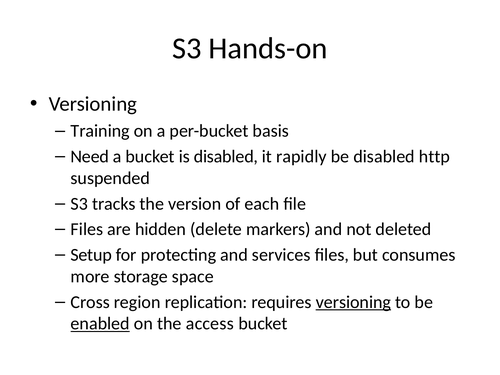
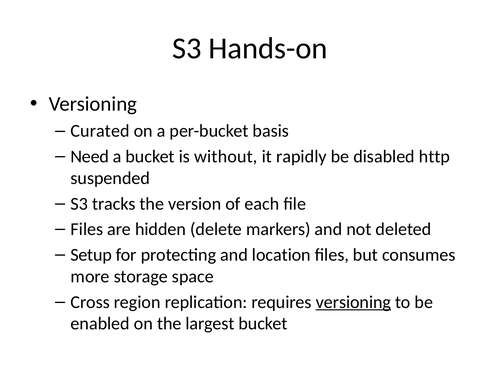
Training: Training -> Curated
is disabled: disabled -> without
services: services -> location
enabled underline: present -> none
access: access -> largest
